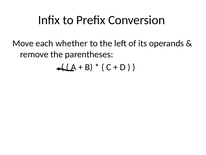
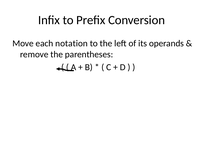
whether: whether -> notation
